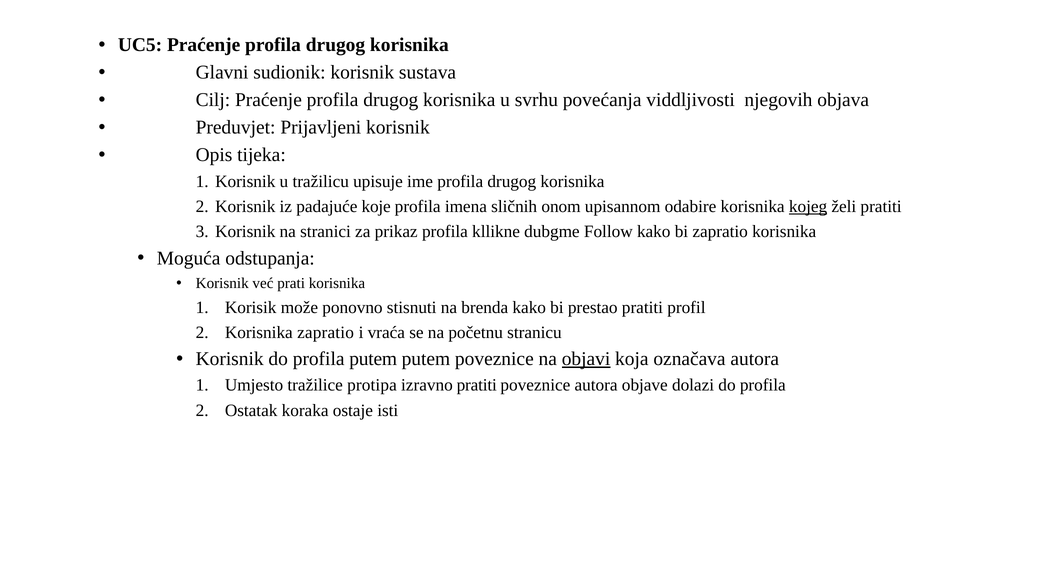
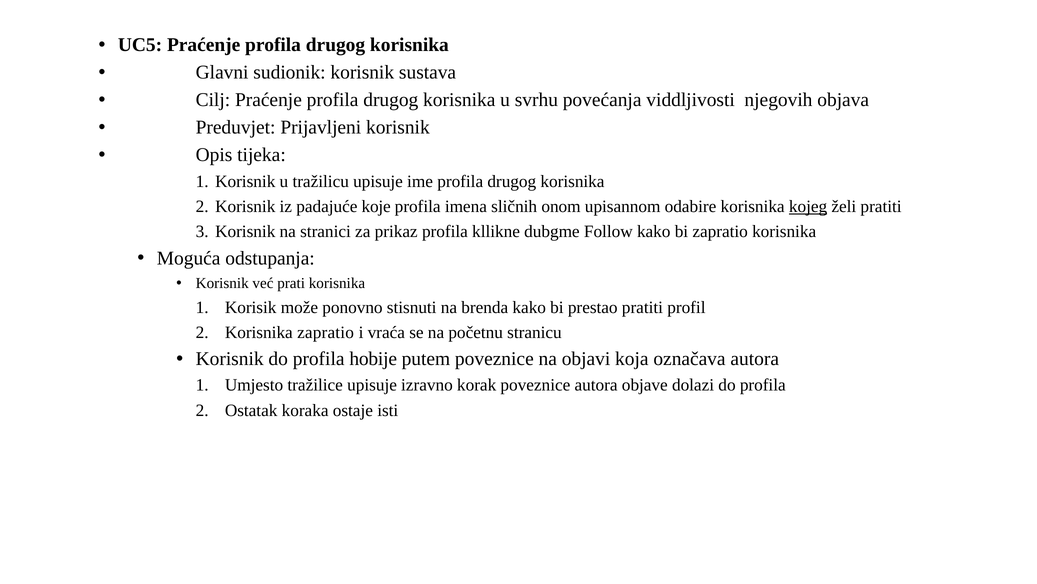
profila putem: putem -> hobije
objavi underline: present -> none
tražilice protipa: protipa -> upisuje
izravno pratiti: pratiti -> korak
